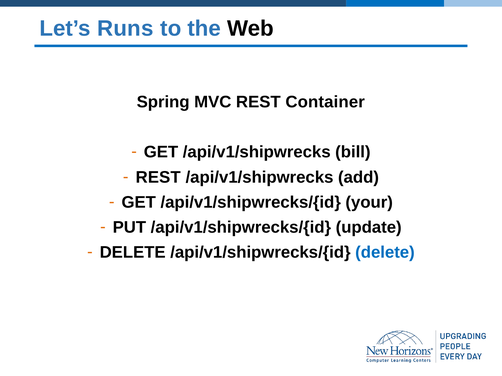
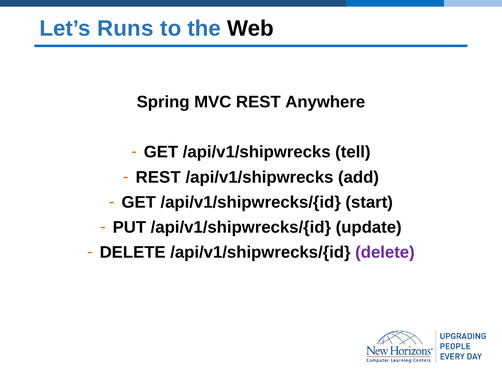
Container: Container -> Anywhere
bill: bill -> tell
your: your -> start
delete at (385, 253) colour: blue -> purple
